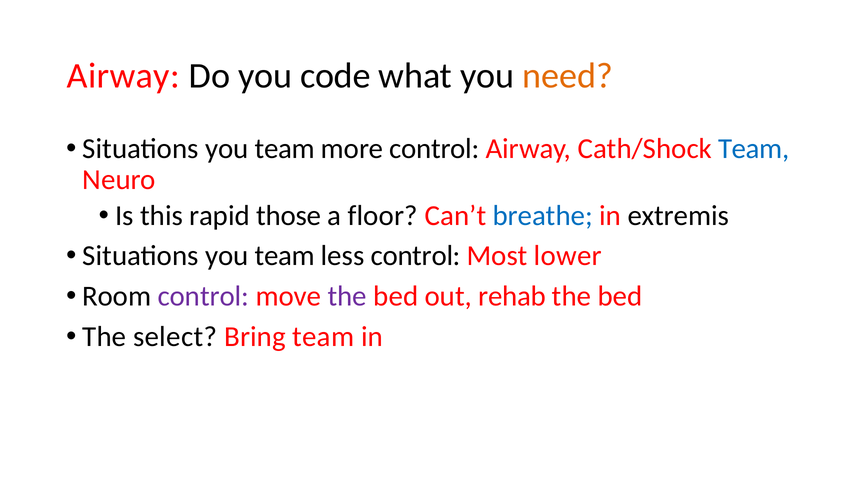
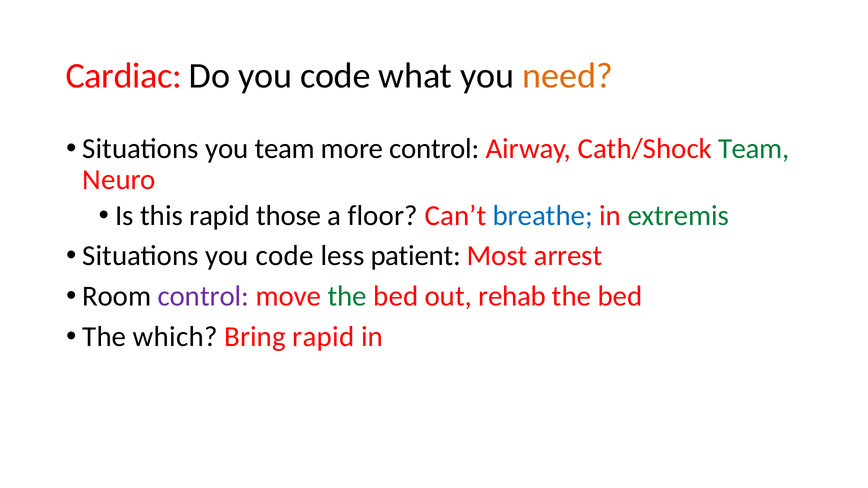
Airway at (123, 76): Airway -> Cardiac
Team at (754, 149) colour: blue -> green
extremis colour: black -> green
team at (285, 256): team -> code
less control: control -> patient
lower: lower -> arrest
the at (347, 296) colour: purple -> green
select: select -> which
Bring team: team -> rapid
